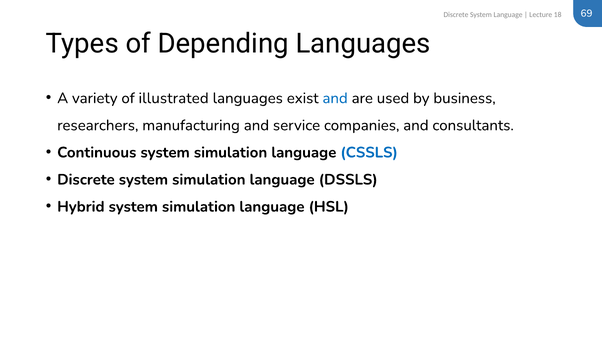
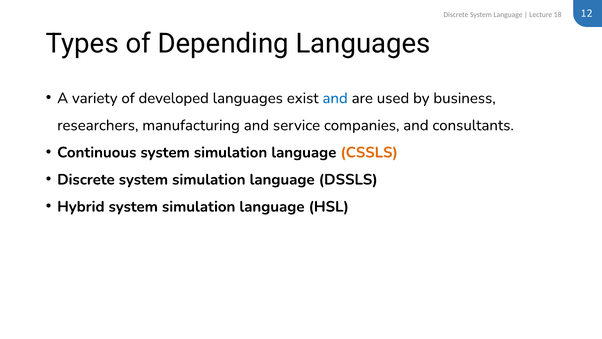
69: 69 -> 12
illustrated: illustrated -> developed
CSSLS colour: blue -> orange
